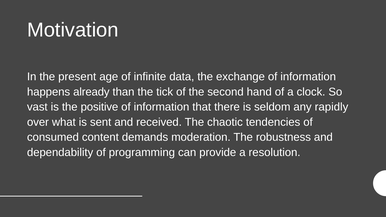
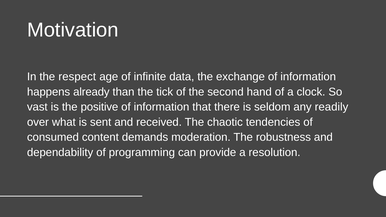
present: present -> respect
rapidly: rapidly -> readily
